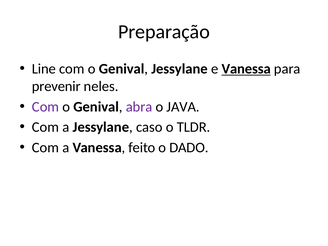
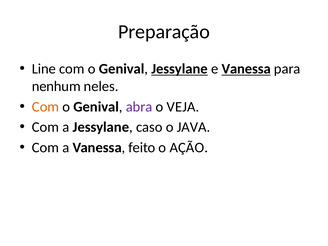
Jessylane at (180, 69) underline: none -> present
prevenir: prevenir -> nenhum
Com at (46, 107) colour: purple -> orange
JAVA: JAVA -> VEJA
TLDR: TLDR -> JAVA
DADO: DADO -> AÇÃO
